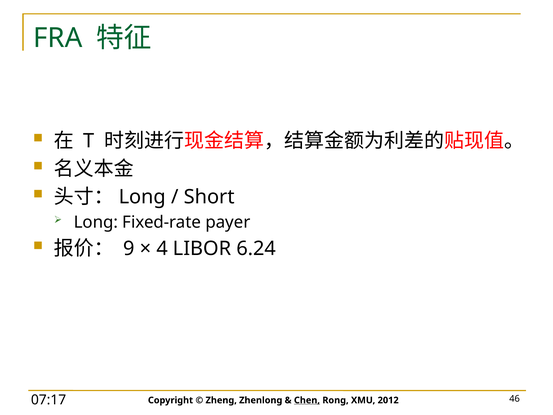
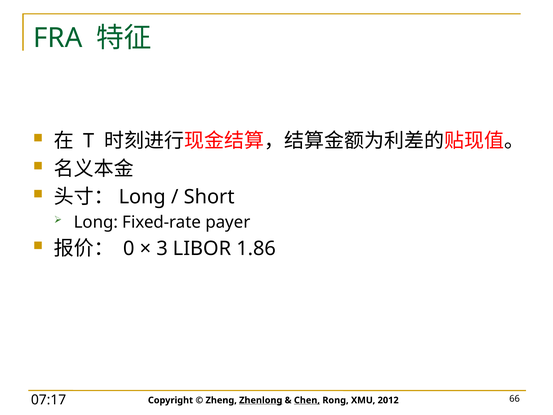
9: 9 -> 0
4: 4 -> 3
6.24: 6.24 -> 1.86
Zhenlong underline: none -> present
46: 46 -> 66
